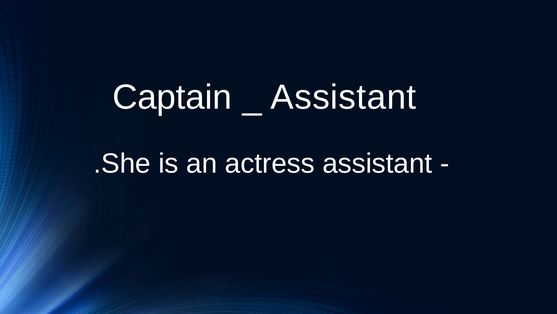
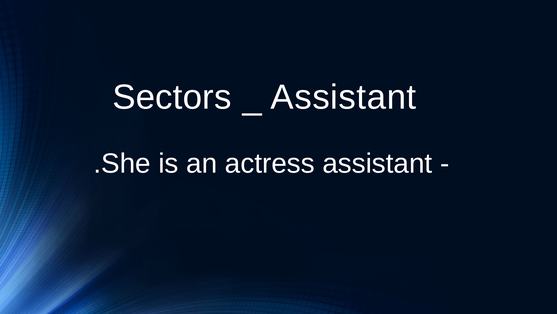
Captain: Captain -> Sectors
